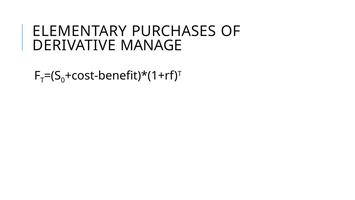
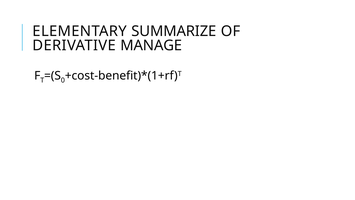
PURCHASES: PURCHASES -> SUMMARIZE
